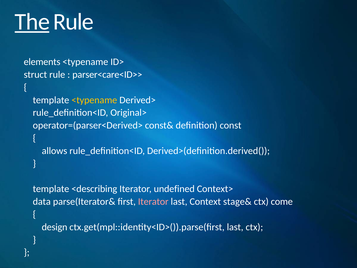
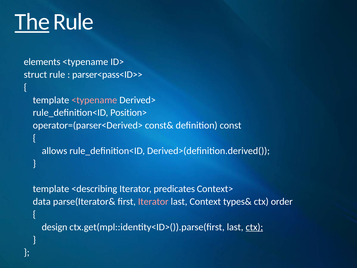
parser<care<ID>>: parser<care<ID>> -> parser<pass<ID>>
<typename at (94, 100) colour: yellow -> pink
Original>: Original> -> Position>
undefined: undefined -> predicates
stage&: stage& -> types&
come: come -> order
ctx at (254, 227) underline: none -> present
